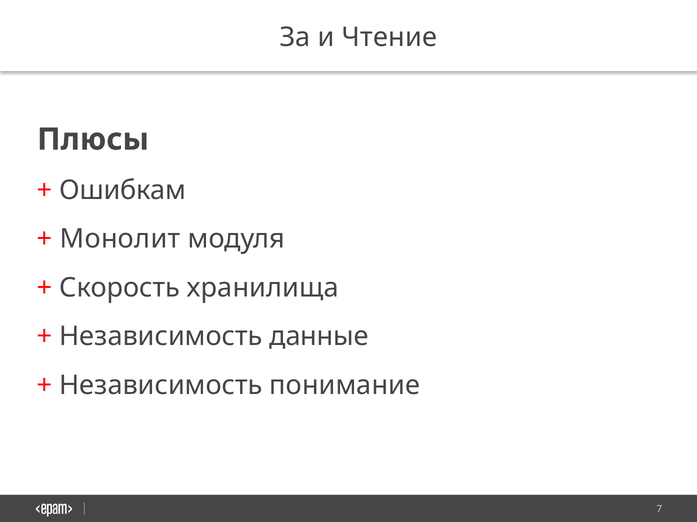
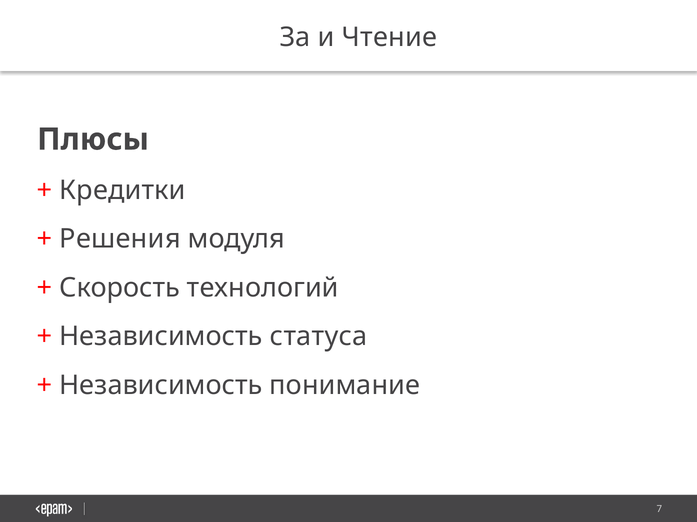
Ошибкам: Ошибкам -> Кредитки
Монолит: Монолит -> Решения
хранилища: хранилища -> технологий
данные: данные -> статуса
